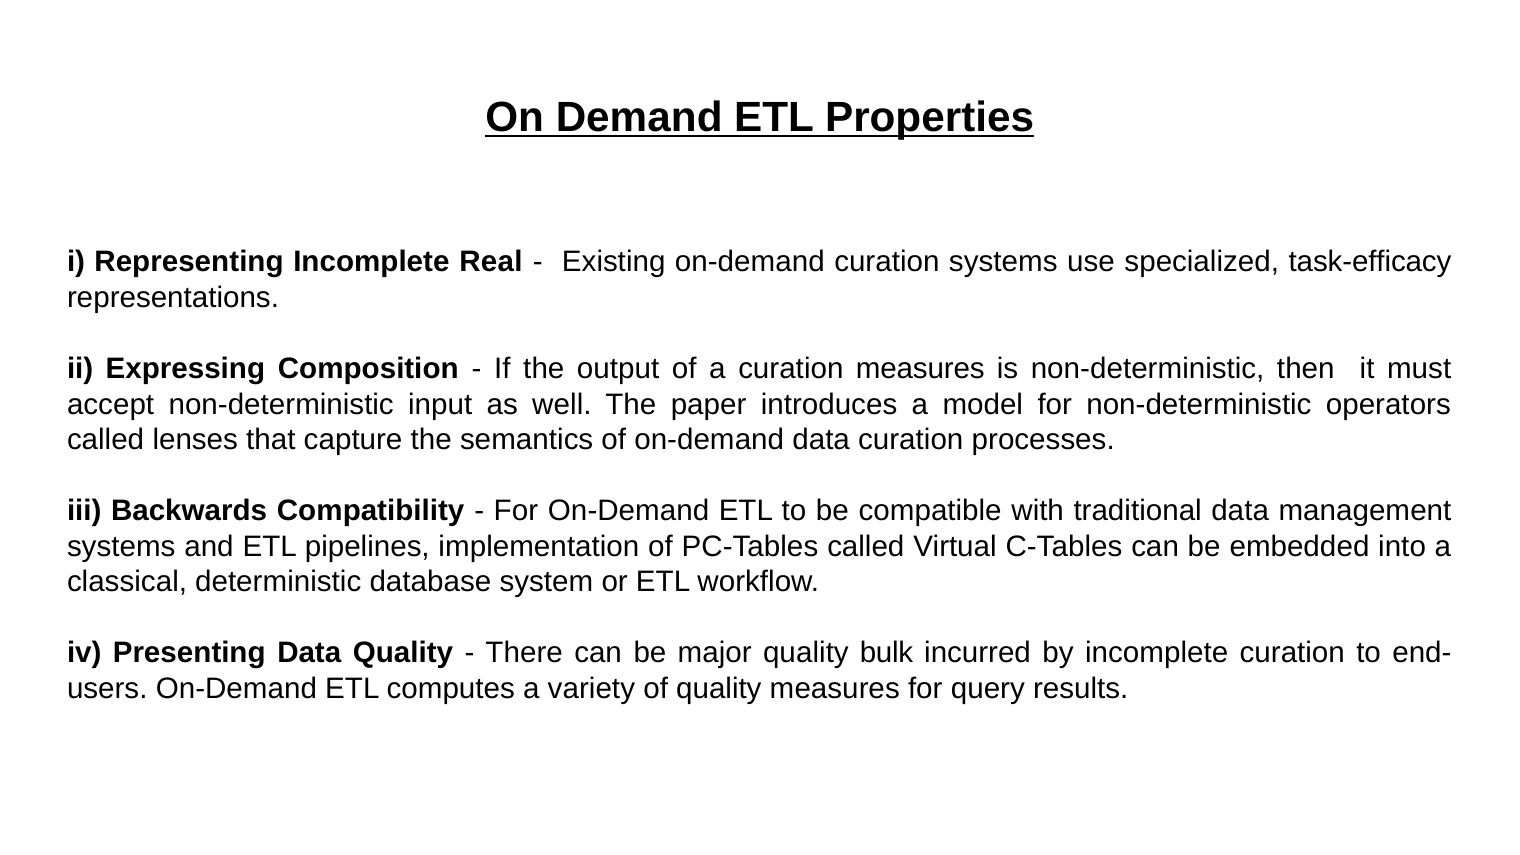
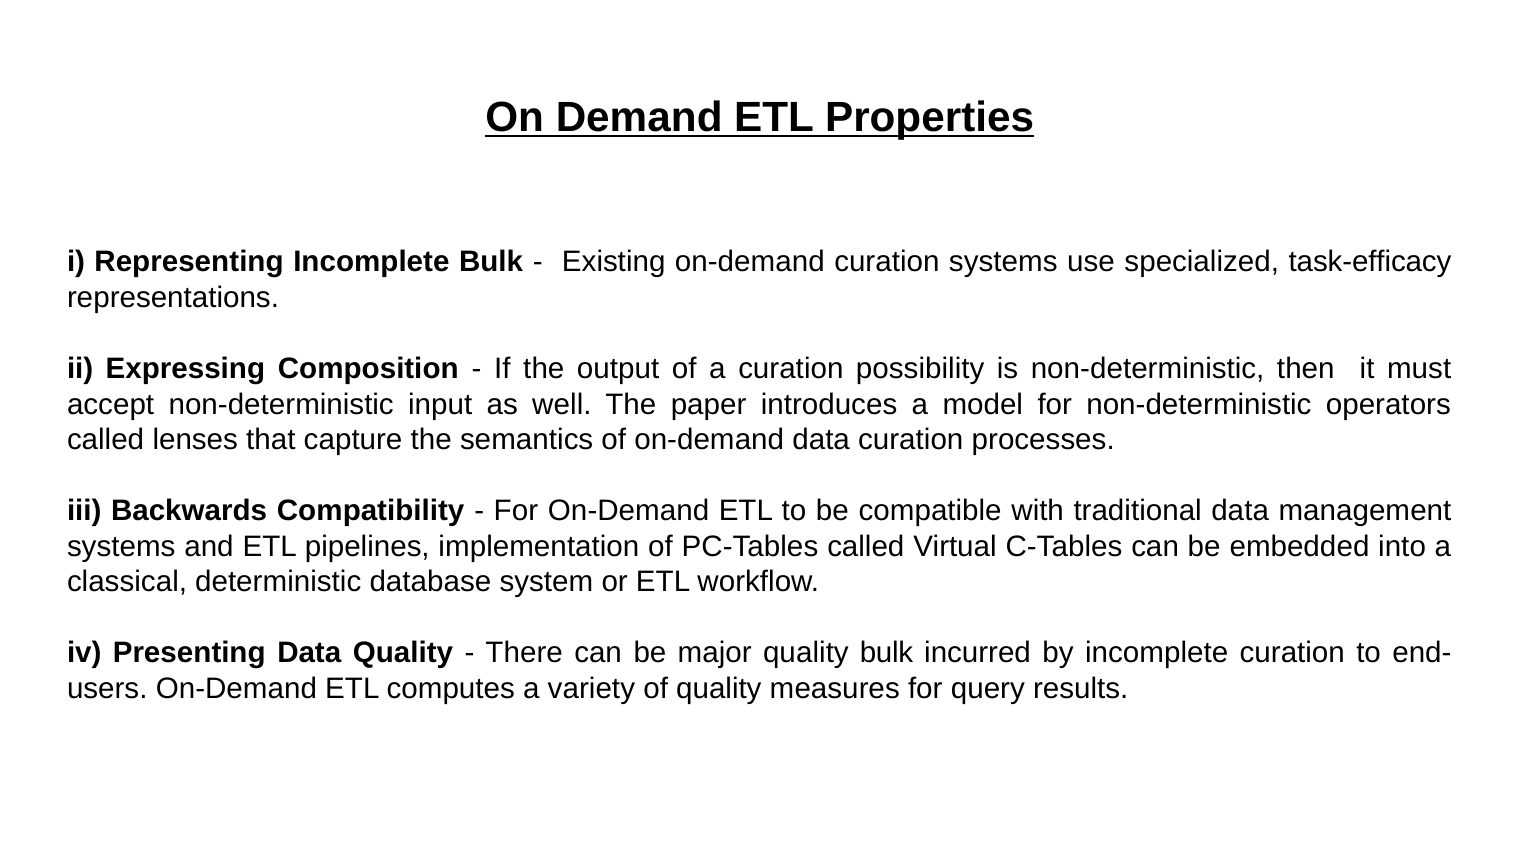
Incomplete Real: Real -> Bulk
curation measures: measures -> possibility
